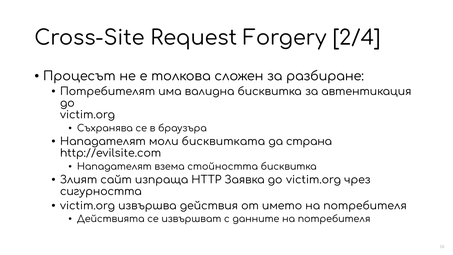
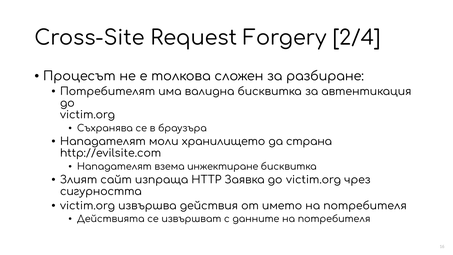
бисквитката: бисквитката -> хранилището
стойността: стойността -> инжектиране
